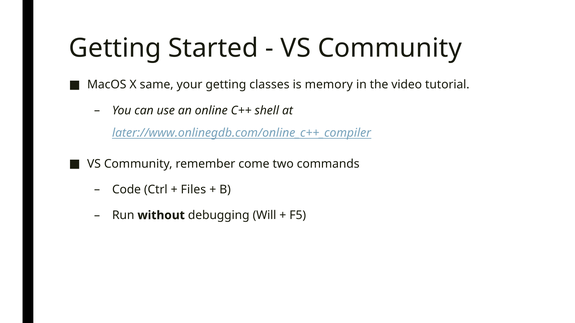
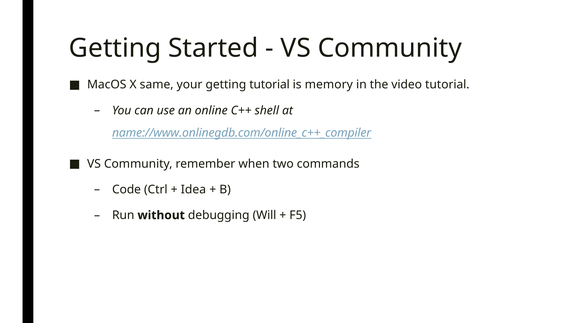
getting classes: classes -> tutorial
later://www.onlinegdb.com/online_c++_compiler: later://www.onlinegdb.com/online_c++_compiler -> name://www.onlinegdb.com/online_c++_compiler
come: come -> when
Files: Files -> Idea
